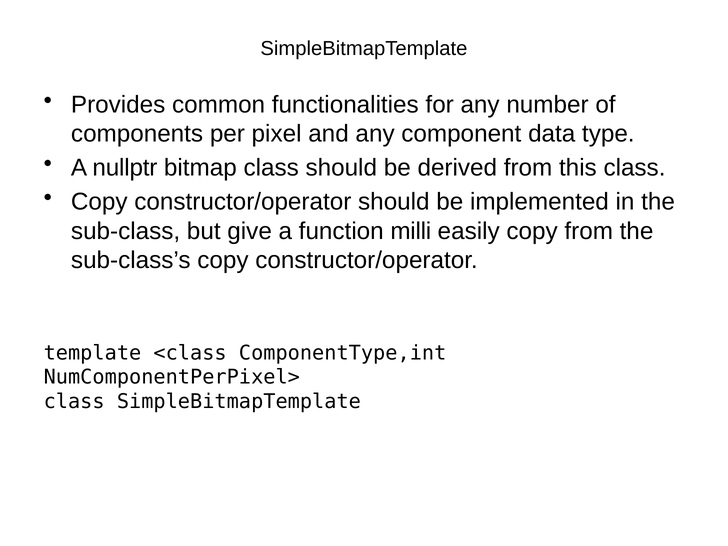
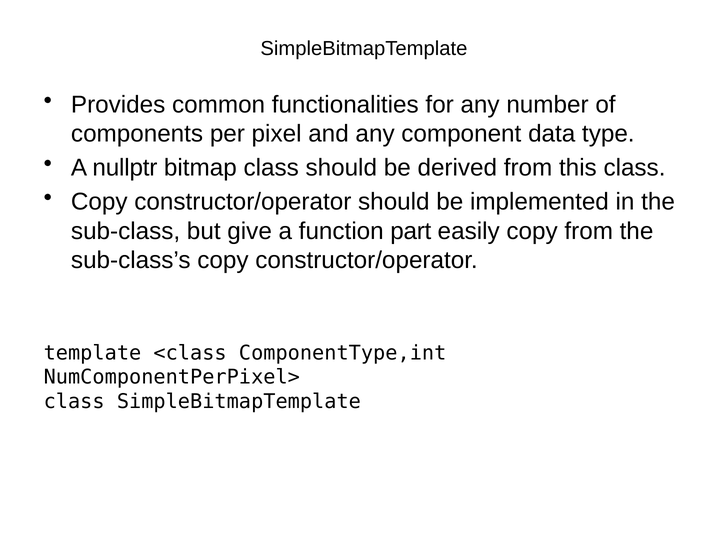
milli: milli -> part
